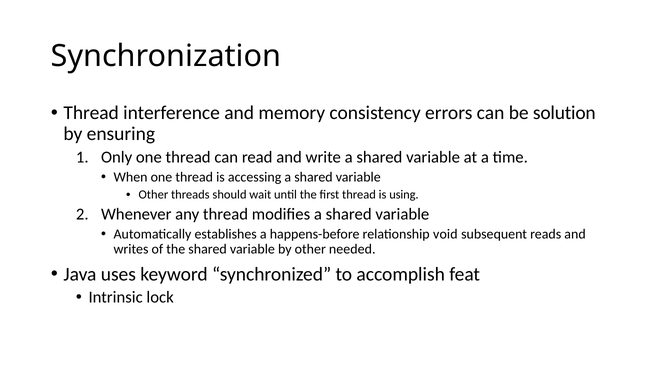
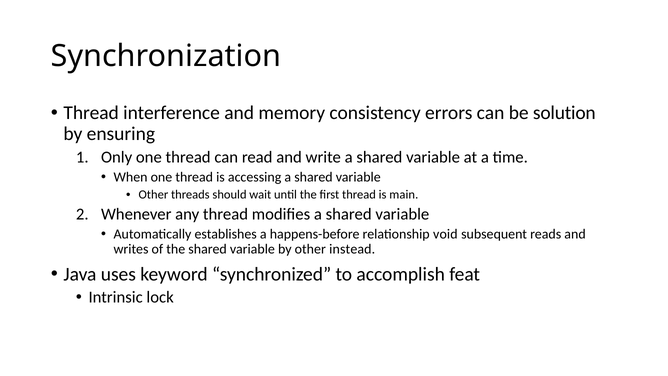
using: using -> main
needed: needed -> instead
